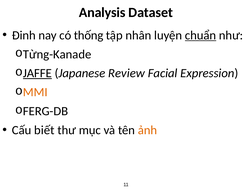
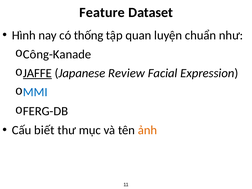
Analysis: Analysis -> Feature
Đinh: Đinh -> Hình
nhân: nhân -> quan
chuẩn underline: present -> none
Từng-Kanade: Từng-Kanade -> Công-Kanade
MMI colour: orange -> blue
